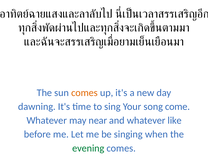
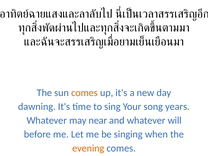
come: come -> years
like: like -> will
evening colour: green -> orange
